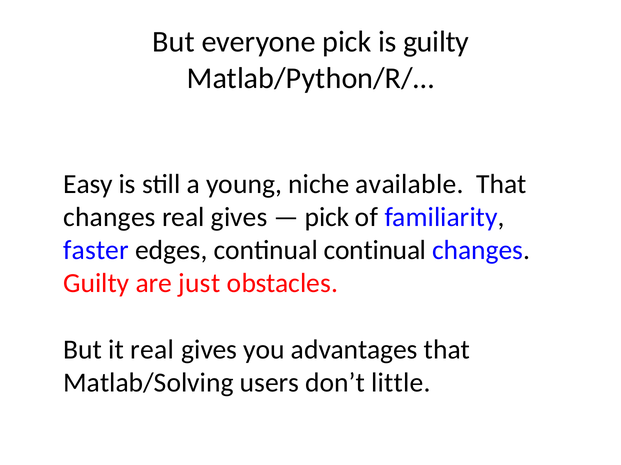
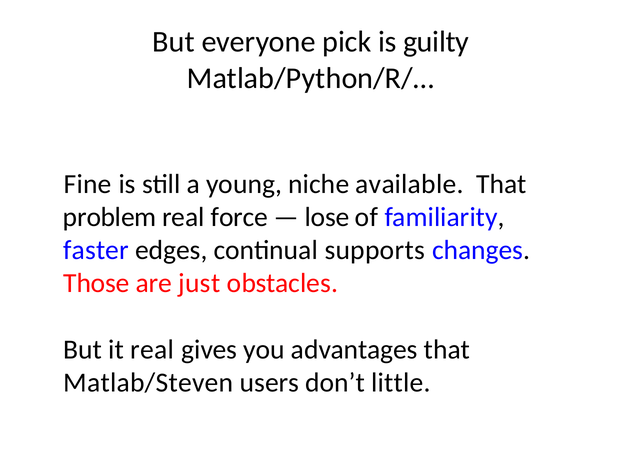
Easy: Easy -> Fine
changes at (109, 218): changes -> problem
gives at (239, 218): gives -> force
pick at (327, 218): pick -> lose
continual continual: continual -> supports
Guilty at (96, 284): Guilty -> Those
Matlab/Solving: Matlab/Solving -> Matlab/Steven
